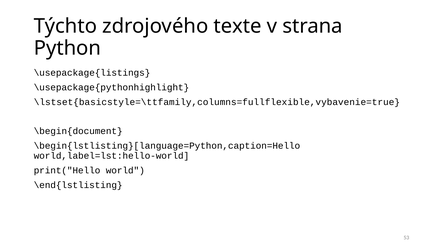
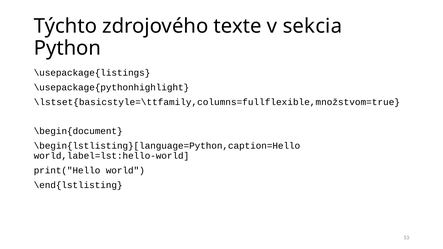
strana: strana -> sekcia
\lstset{basicstyle=\ttfamily,columns=fullflexible,vybavenie=true: \lstset{basicstyle=\ttfamily,columns=fullflexible,vybavenie=true -> \lstset{basicstyle=\ttfamily,columns=fullflexible,množstvom=true
